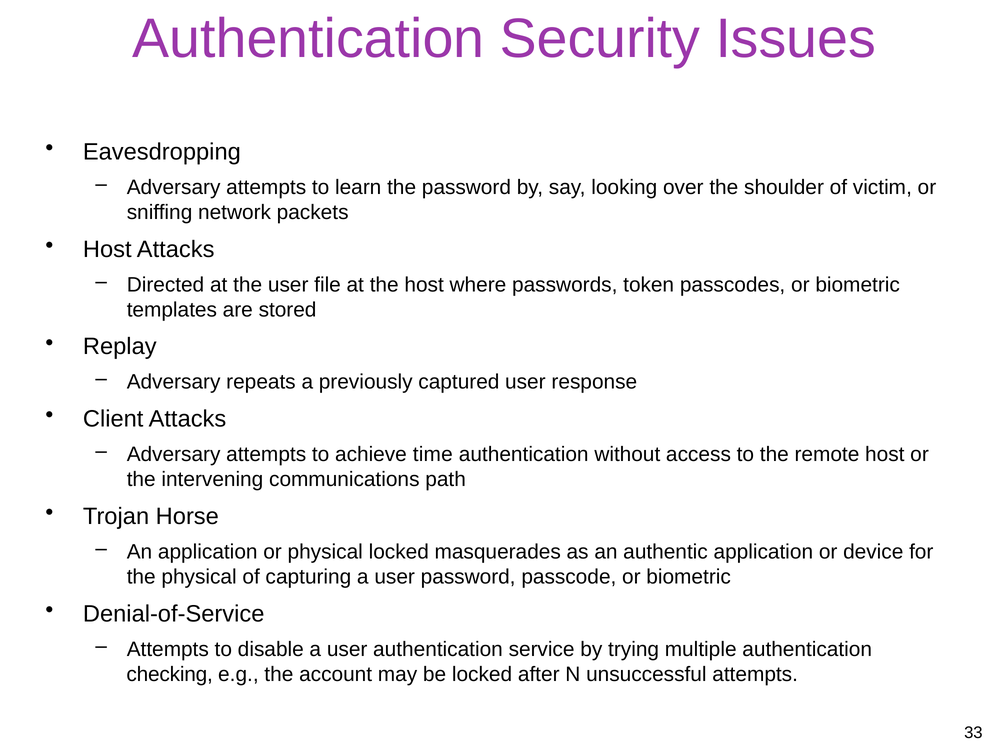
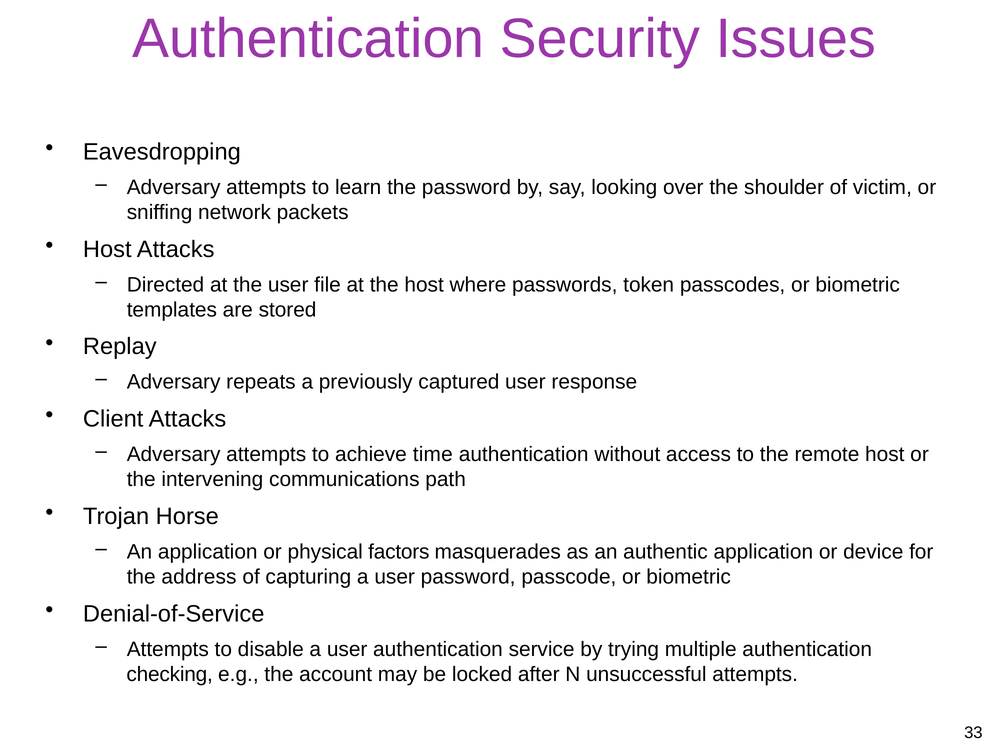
physical locked: locked -> factors
the physical: physical -> address
